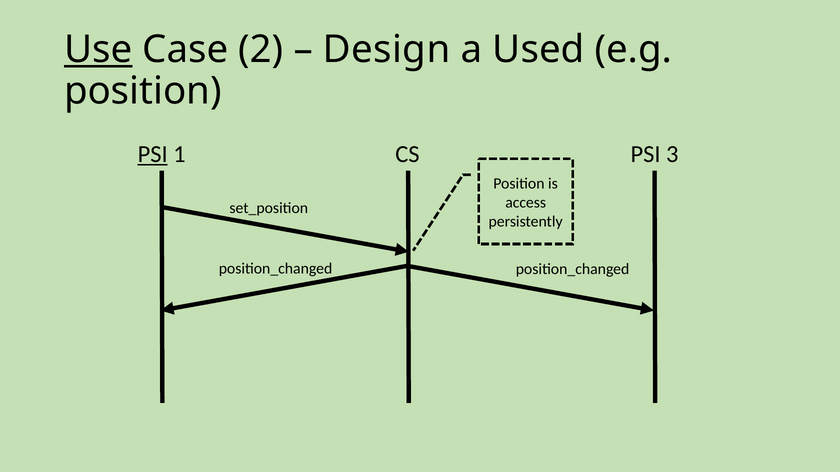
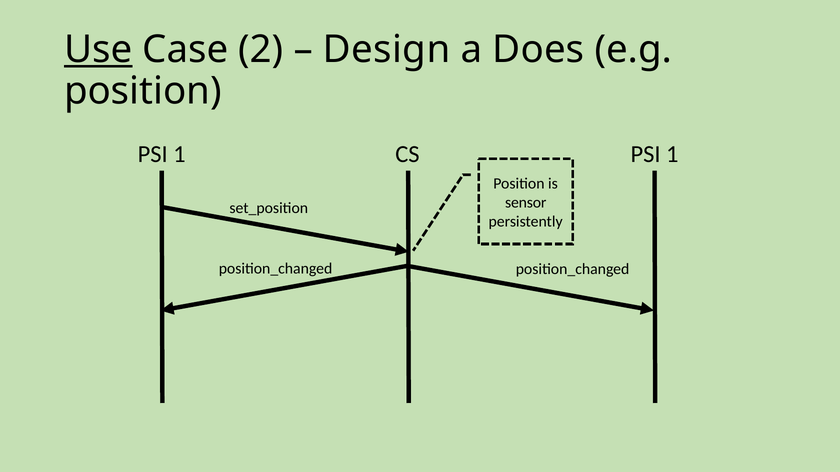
Used: Used -> Does
PSI at (153, 154) underline: present -> none
1 PSI 3: 3 -> 1
access: access -> sensor
